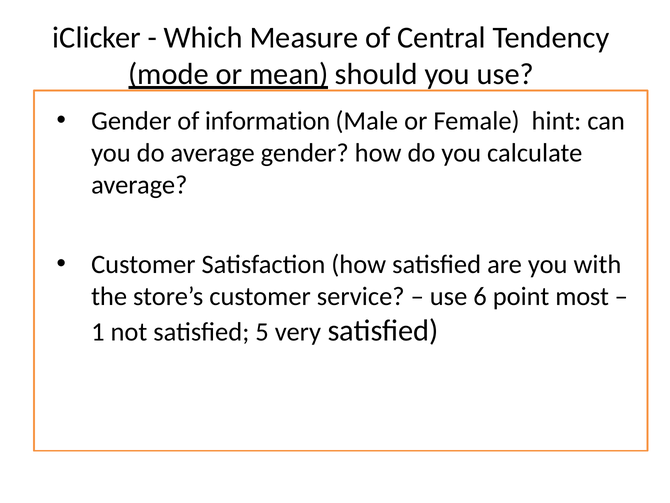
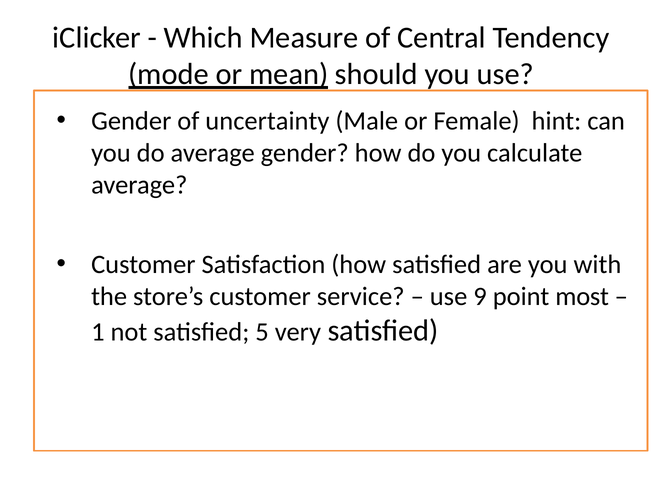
information: information -> uncertainty
6 at (480, 296): 6 -> 9
